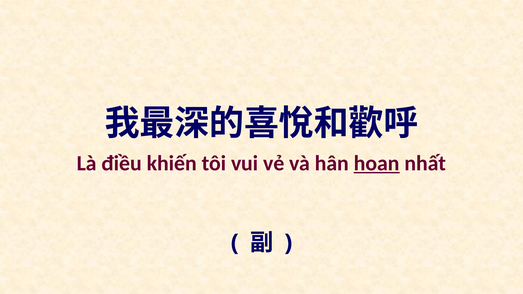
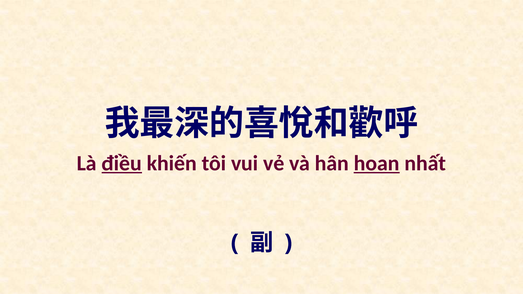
điều underline: none -> present
